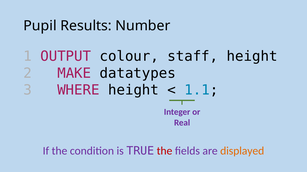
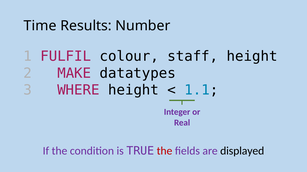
Pupil: Pupil -> Time
OUTPUT: OUTPUT -> FULFIL
displayed colour: orange -> black
